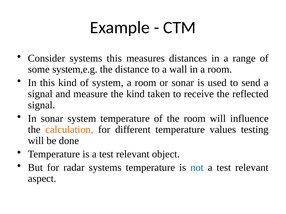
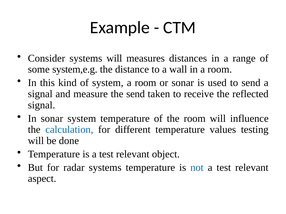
systems this: this -> will
the kind: kind -> send
calculation colour: orange -> blue
